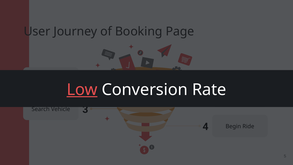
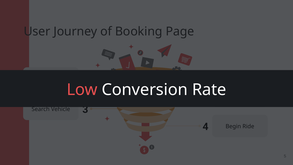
Low underline: present -> none
